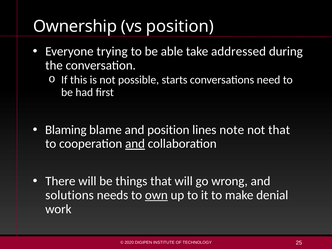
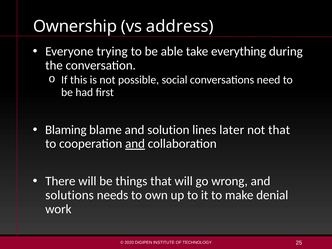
vs position: position -> address
addressed: addressed -> everything
starts: starts -> social
and position: position -> solution
note: note -> later
own underline: present -> none
